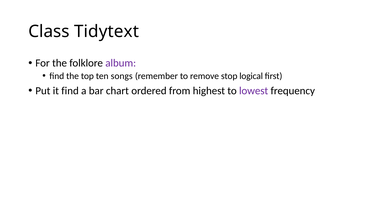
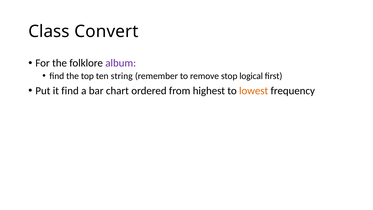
Tidytext: Tidytext -> Convert
songs: songs -> string
lowest colour: purple -> orange
